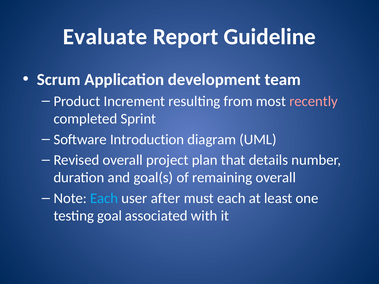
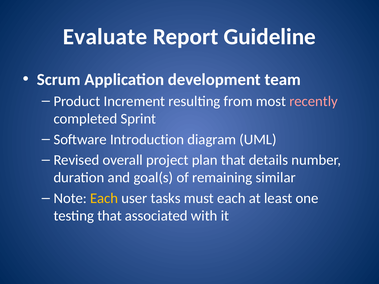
remaining overall: overall -> similar
Each at (104, 198) colour: light blue -> yellow
after: after -> tasks
testing goal: goal -> that
